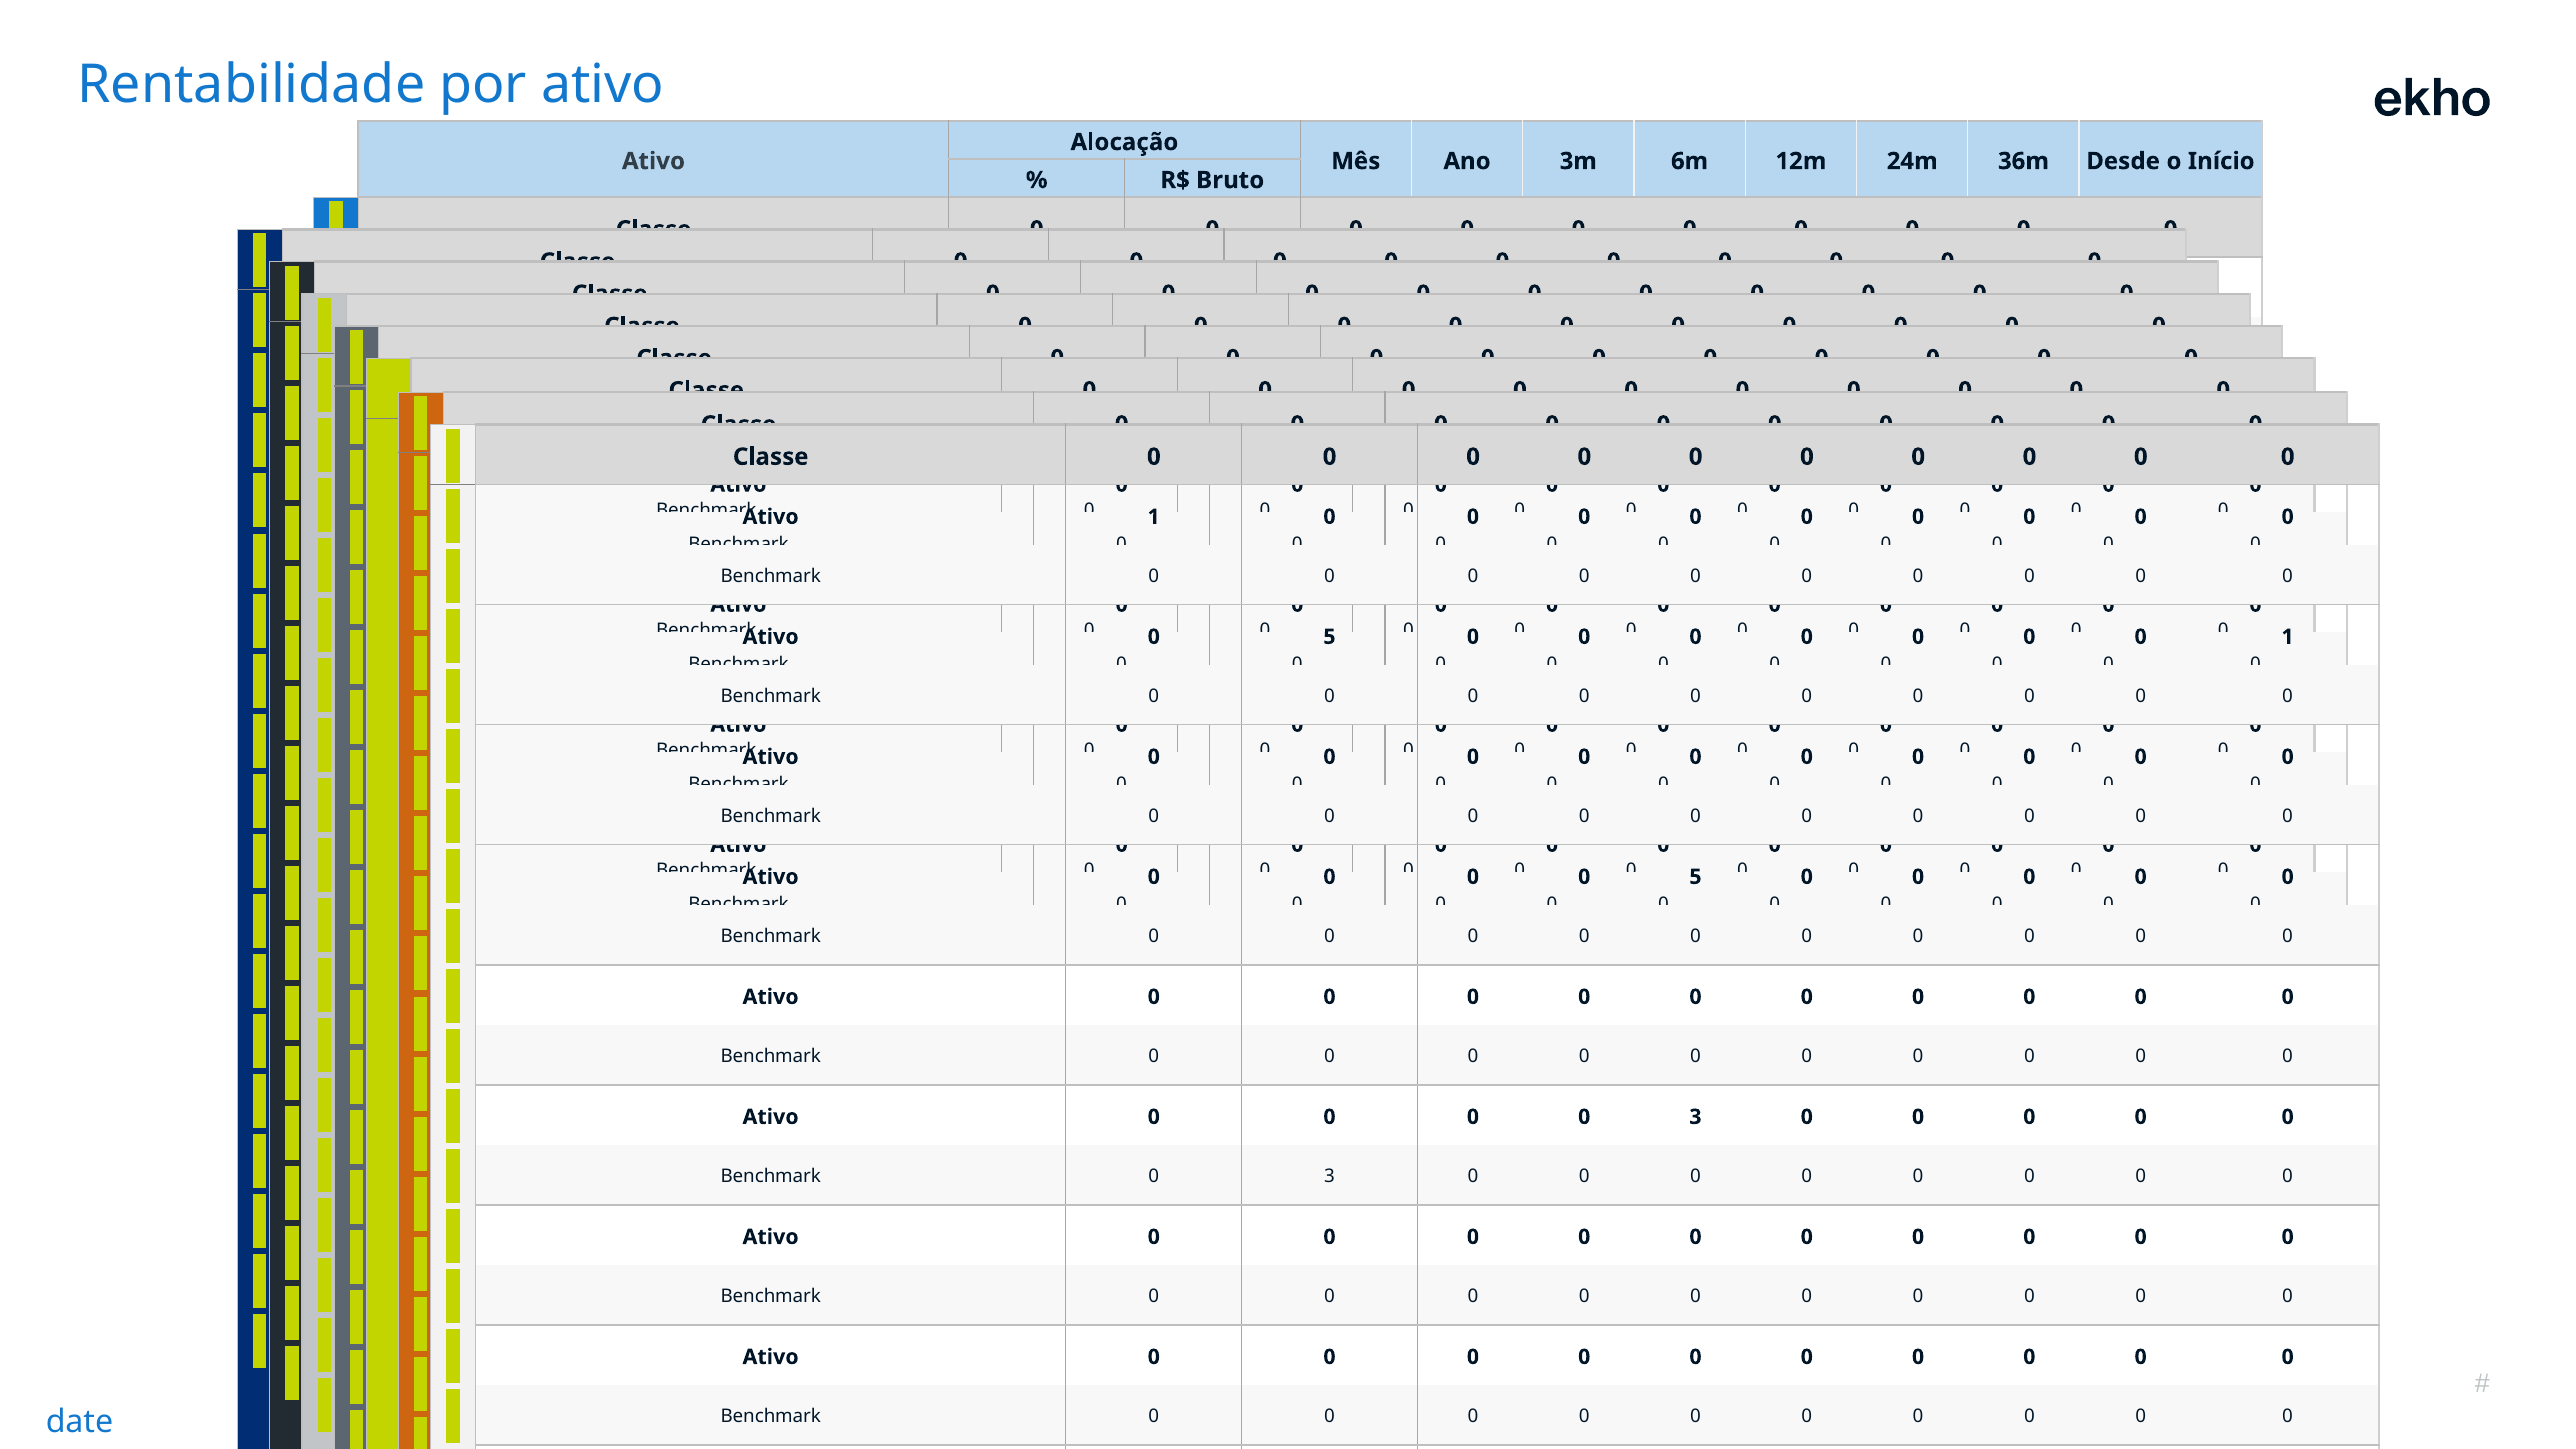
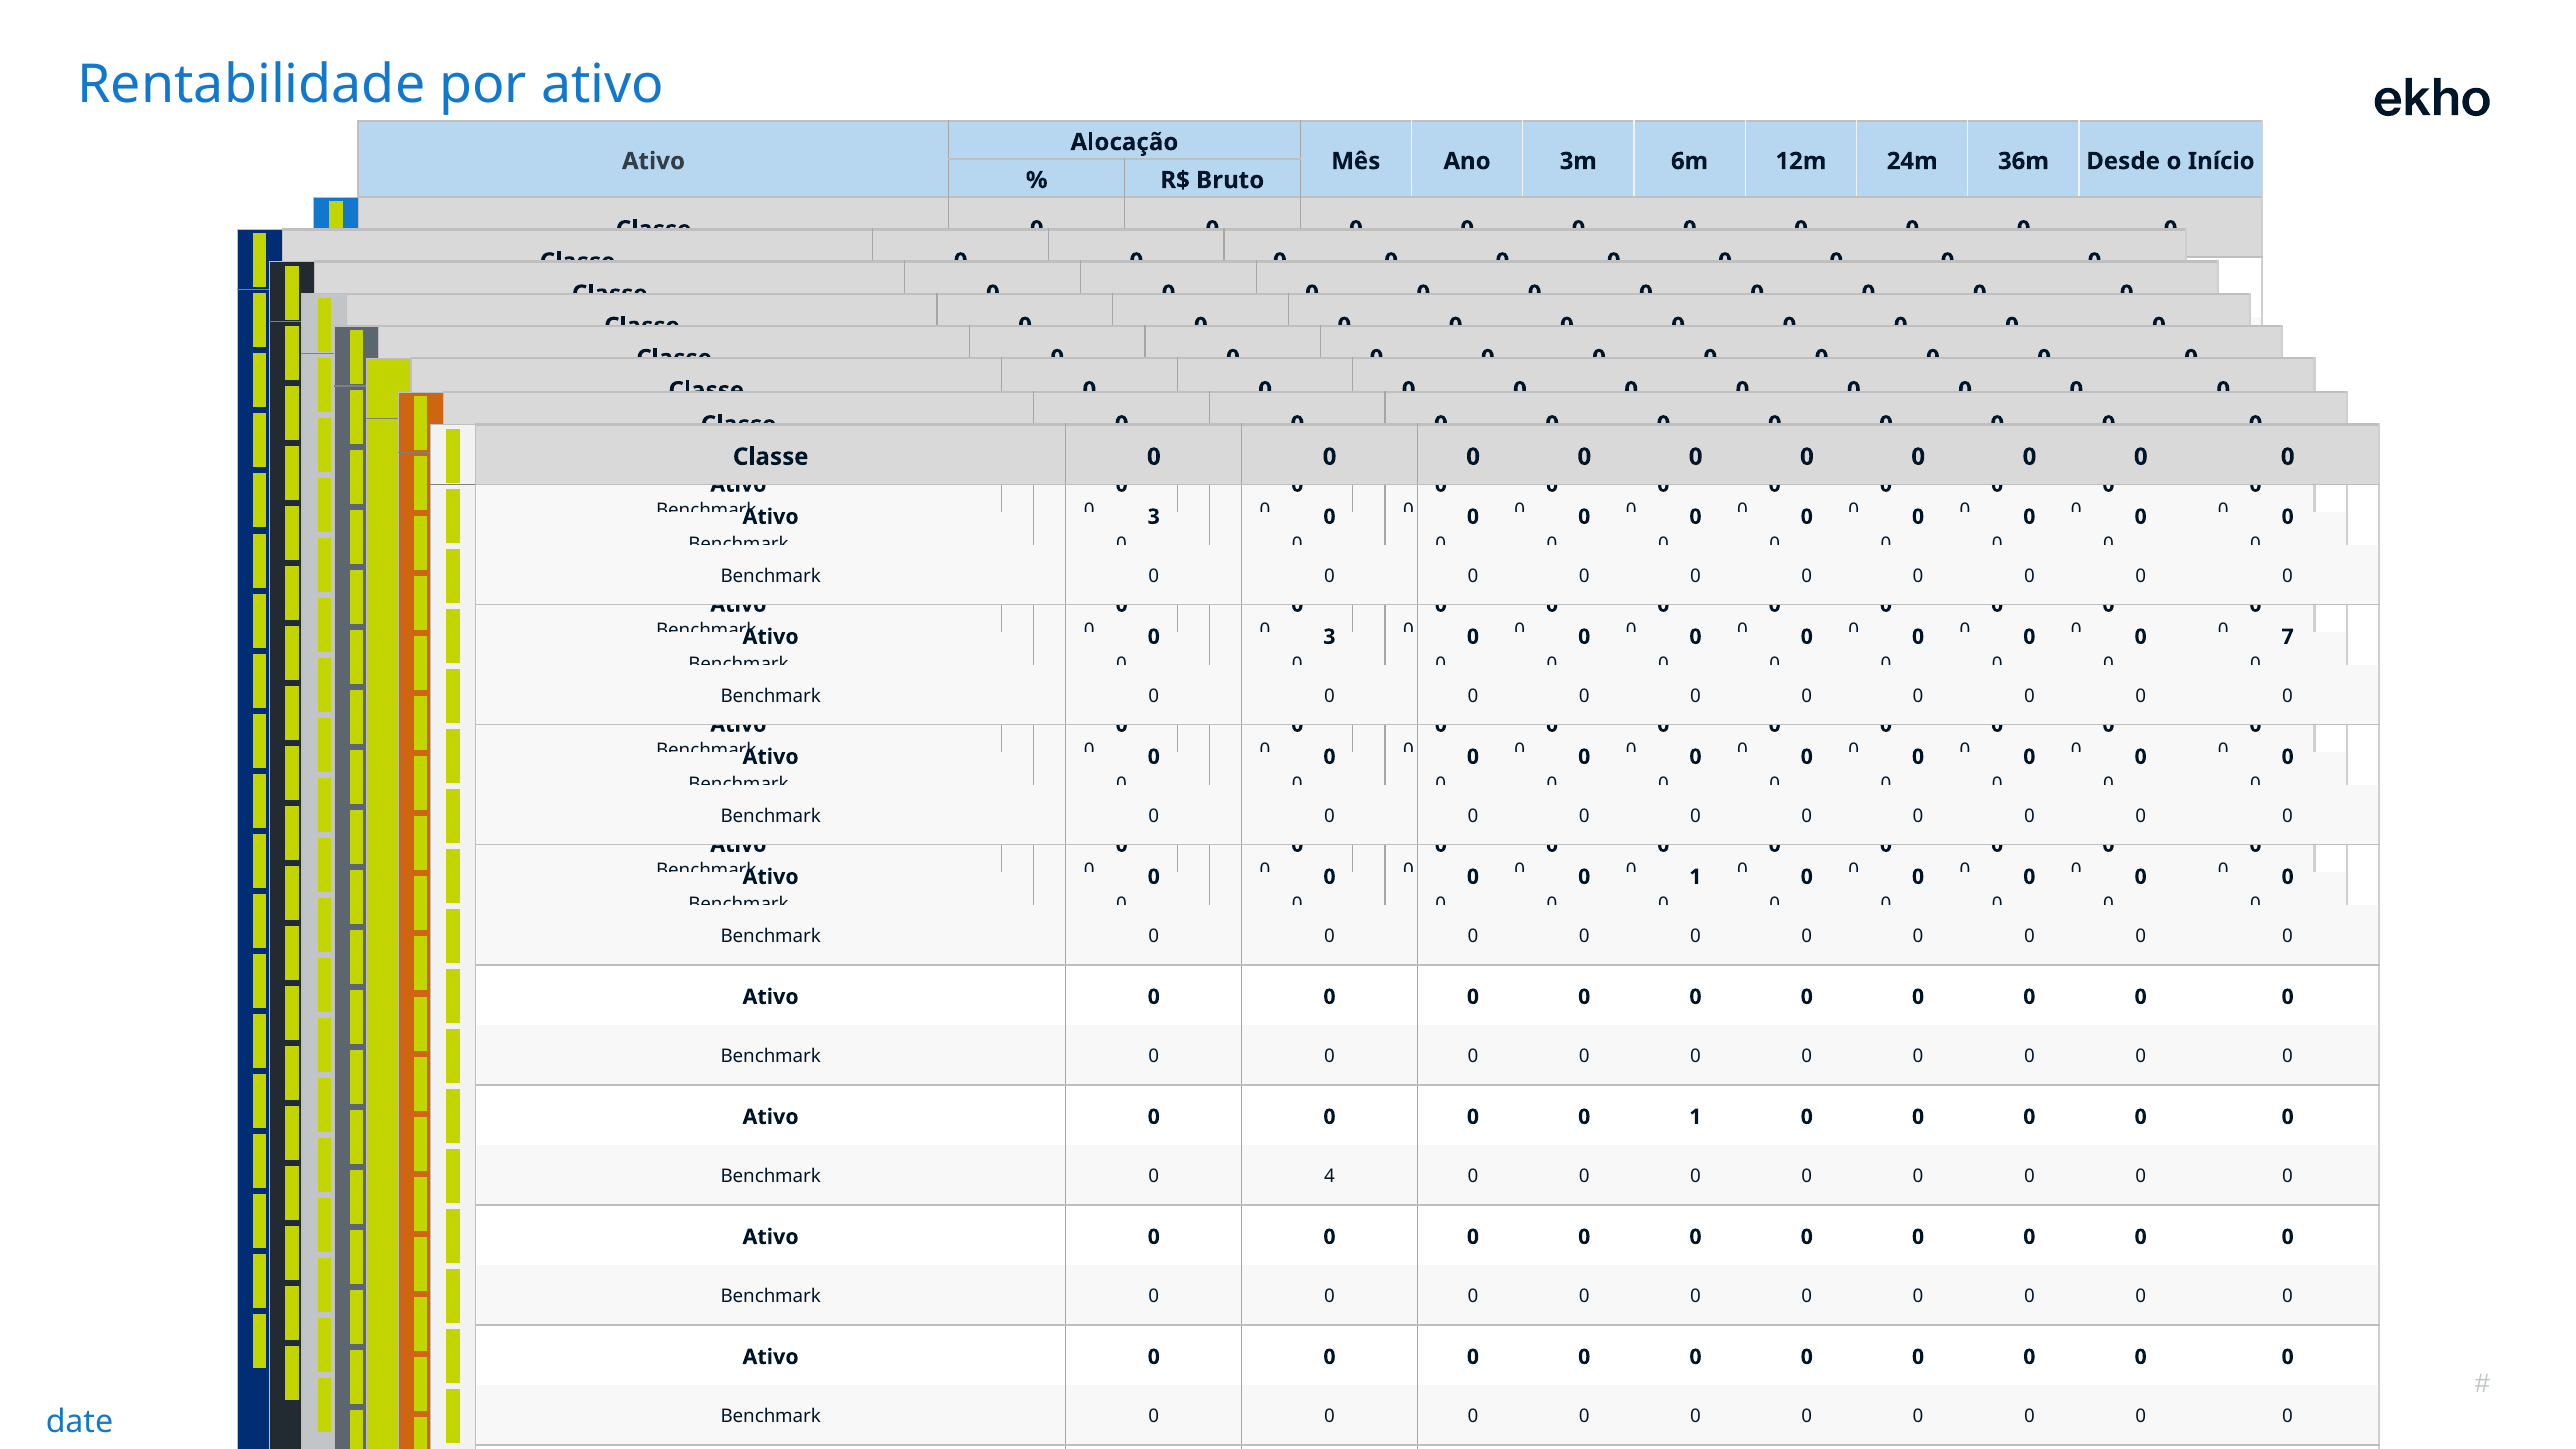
Ativo 1: 1 -> 3
Ativo 0 5: 5 -> 3
0 1: 1 -> 7
5 at (1695, 877): 5 -> 1
3 at (1695, 1117): 3 -> 1
Benchmark 0 3: 3 -> 4
